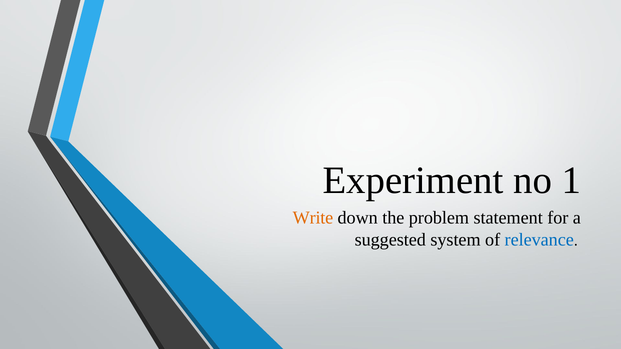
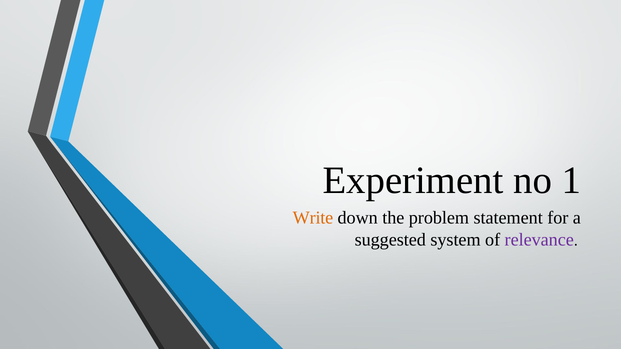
relevance colour: blue -> purple
